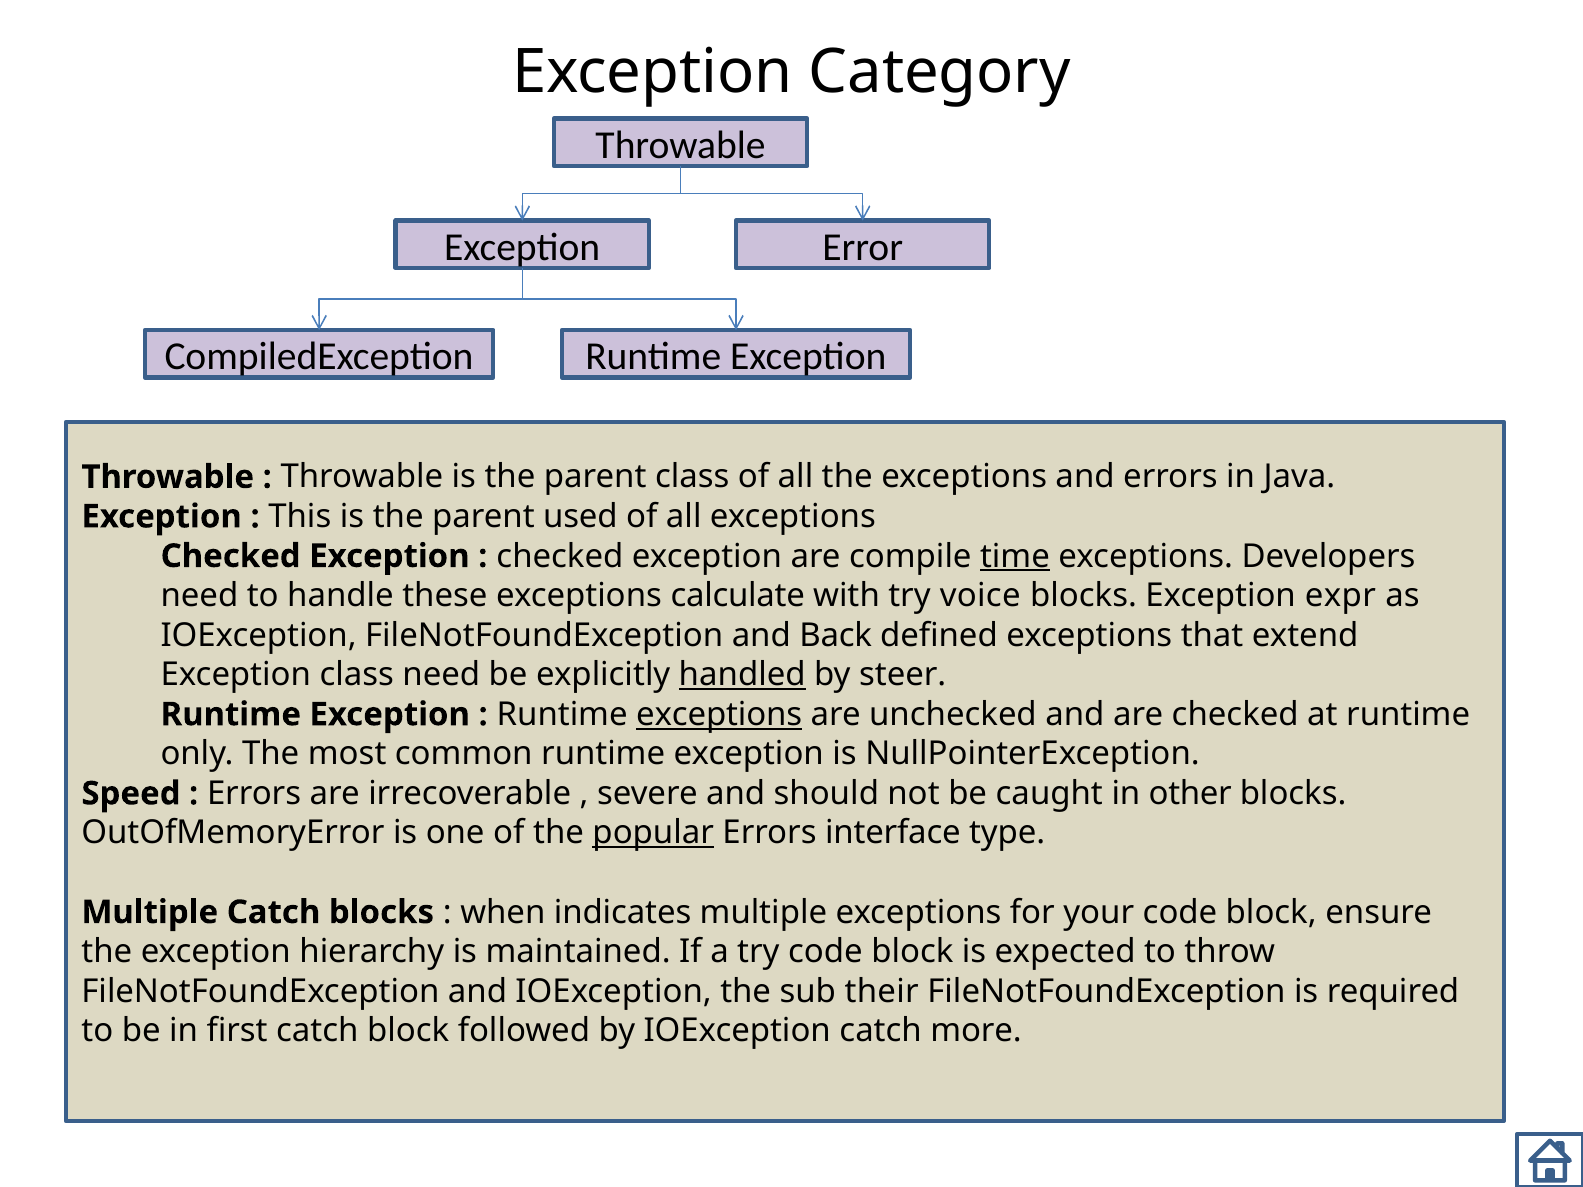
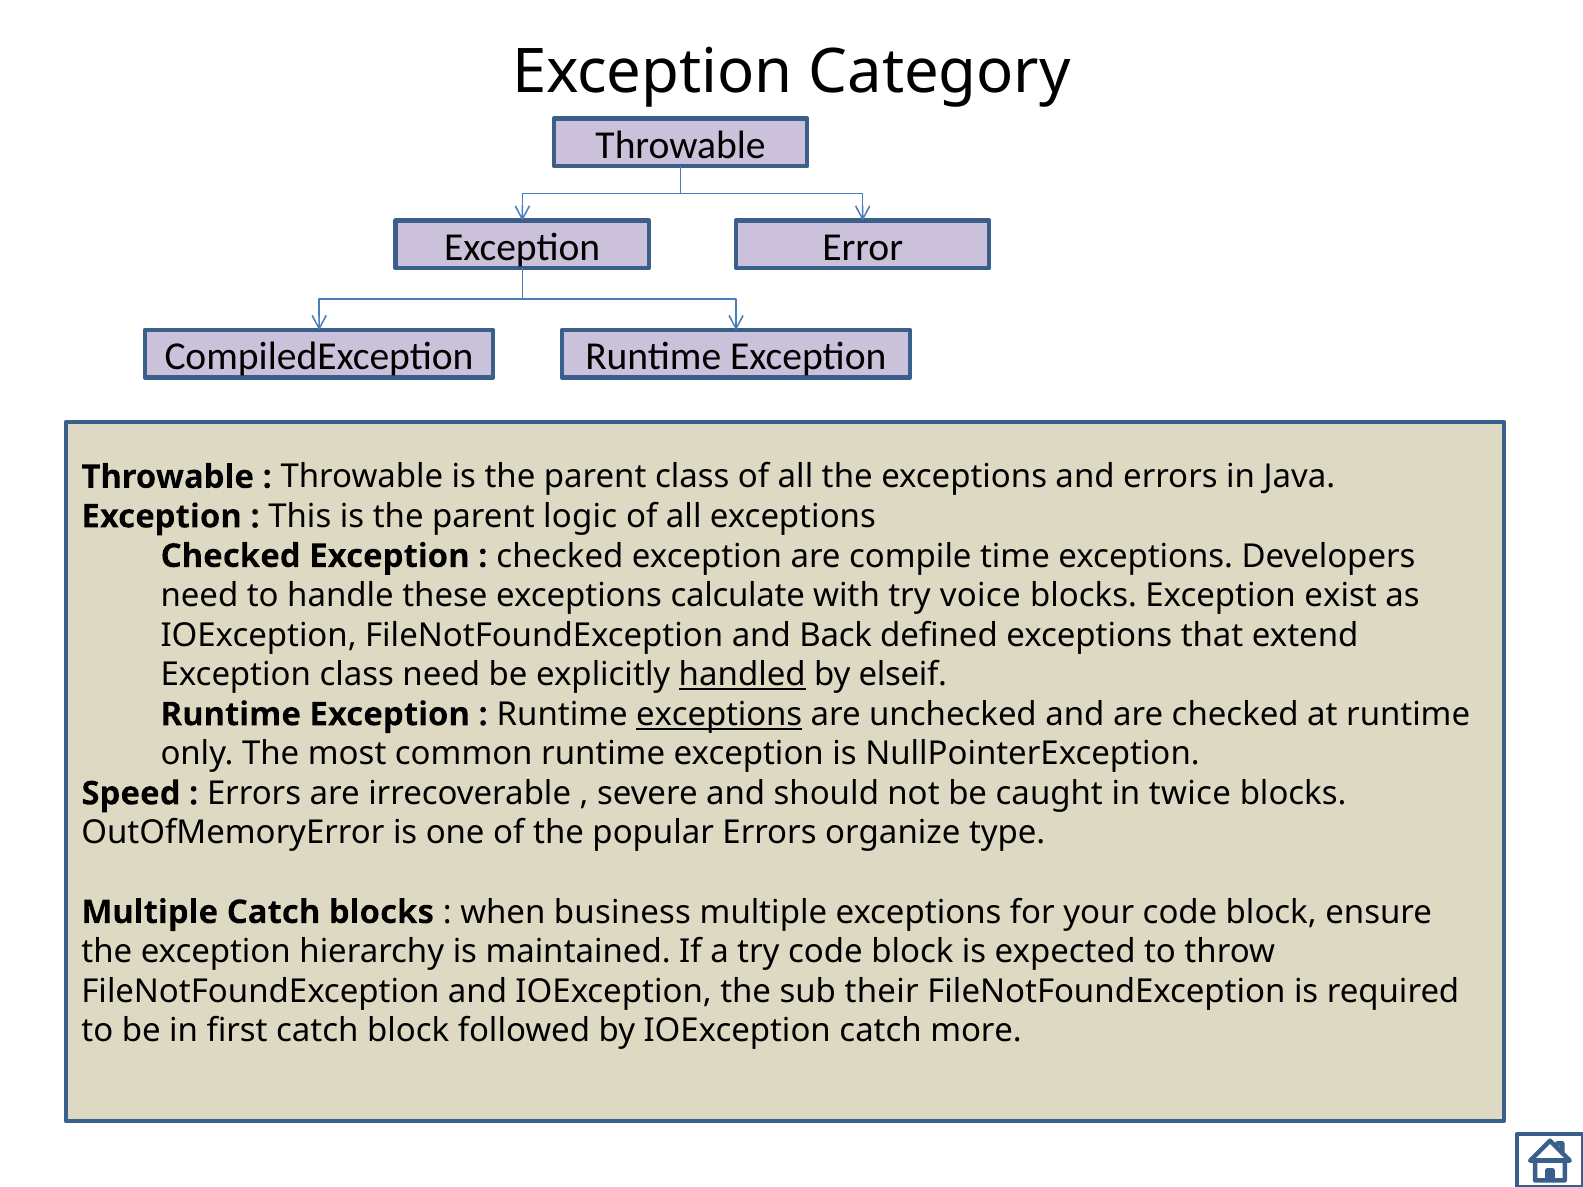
used: used -> logic
time underline: present -> none
expr: expr -> exist
steer: steer -> elseif
other: other -> twice
popular underline: present -> none
interface: interface -> organize
indicates: indicates -> business
